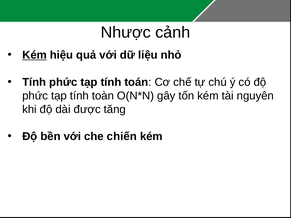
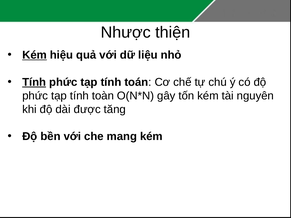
cảnh: cảnh -> thiện
Tính at (34, 82) underline: none -> present
chiến: chiến -> mang
